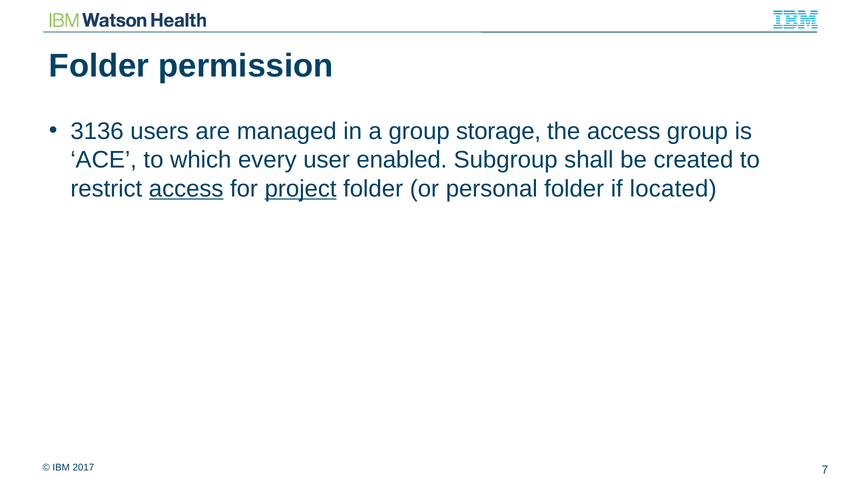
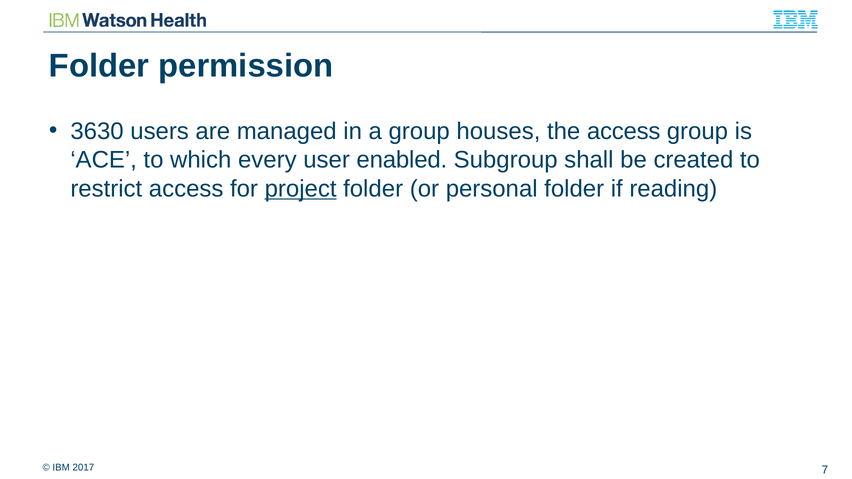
3136: 3136 -> 3630
storage: storage -> houses
access at (186, 189) underline: present -> none
located: located -> reading
